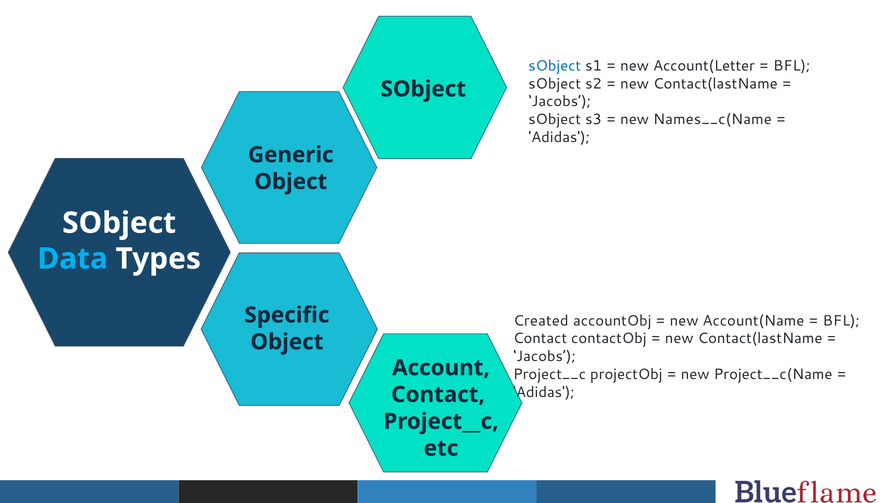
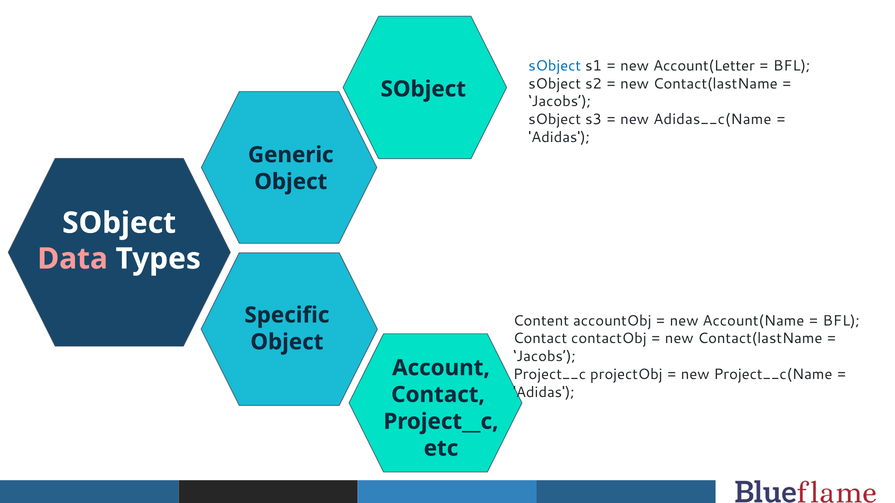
Names__c(Name: Names__c(Name -> Adidas__c(Name
Data colour: light blue -> pink
Created: Created -> Content
